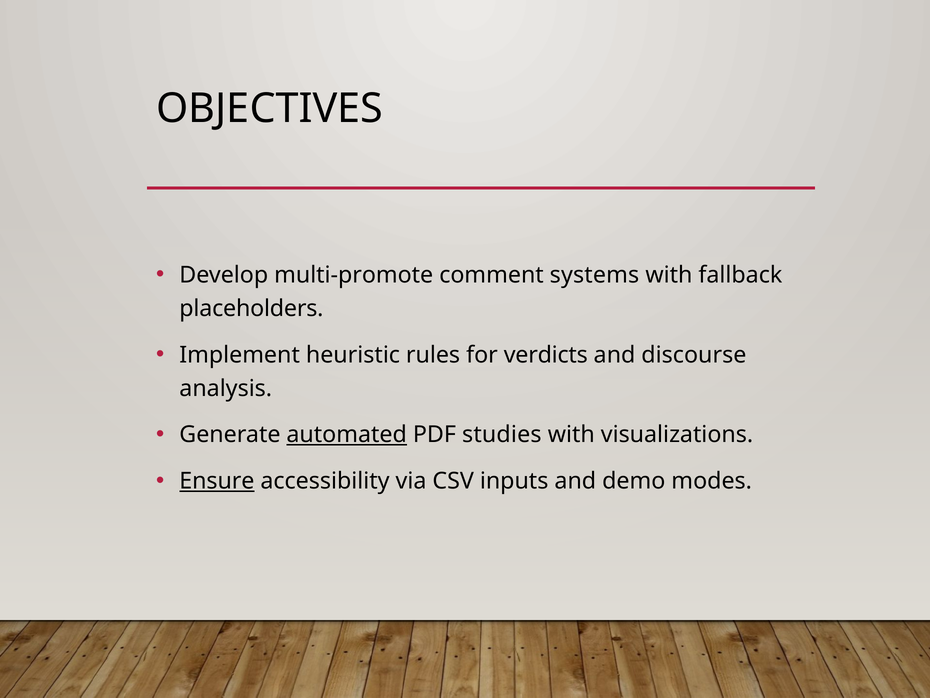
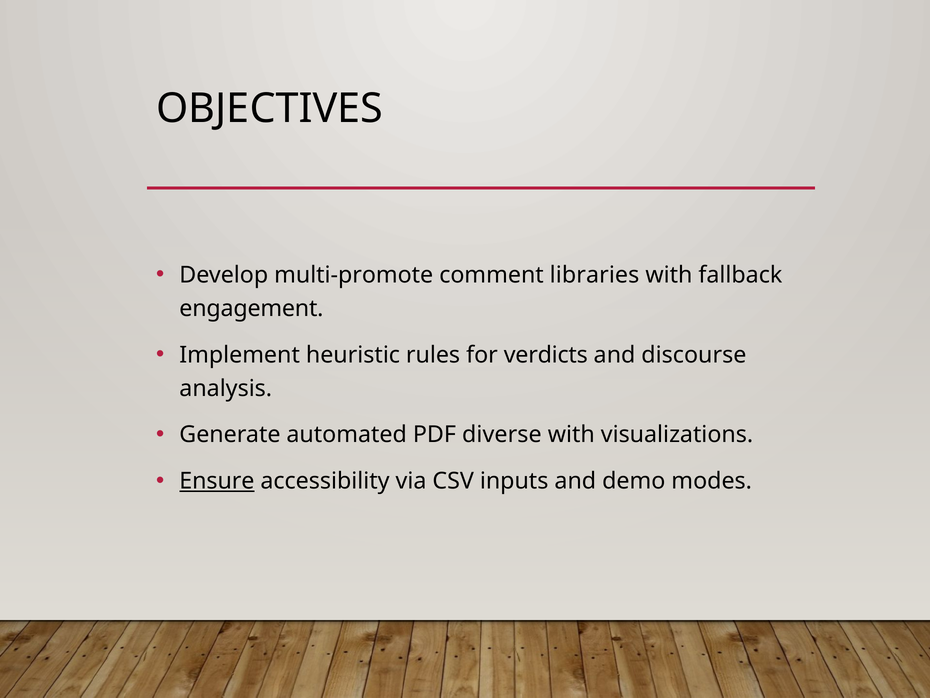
systems: systems -> libraries
placeholders: placeholders -> engagement
automated underline: present -> none
studies: studies -> diverse
